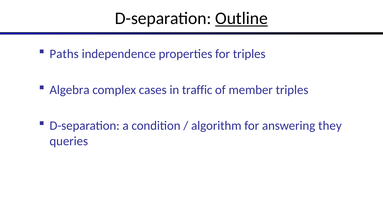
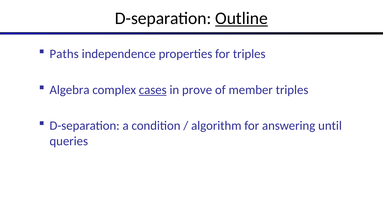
cases underline: none -> present
traffic: traffic -> prove
they: they -> until
